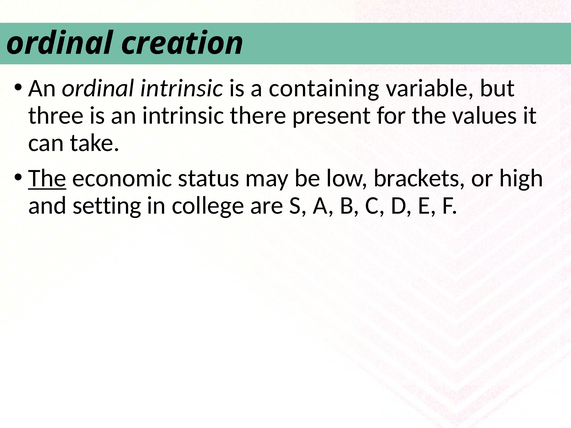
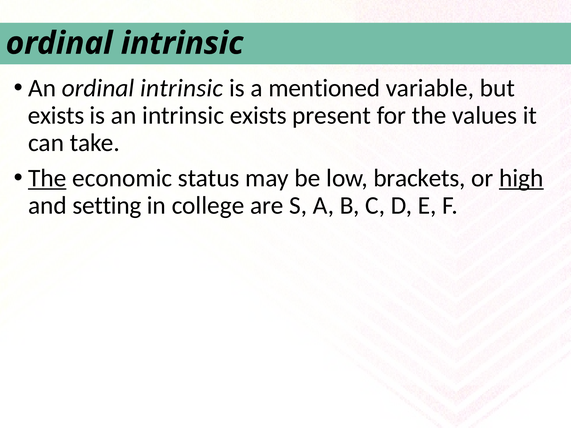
creation at (182, 43): creation -> intrinsic
containing: containing -> mentioned
three at (56, 115): three -> exists
intrinsic there: there -> exists
high underline: none -> present
